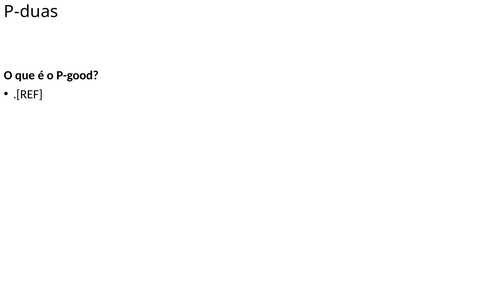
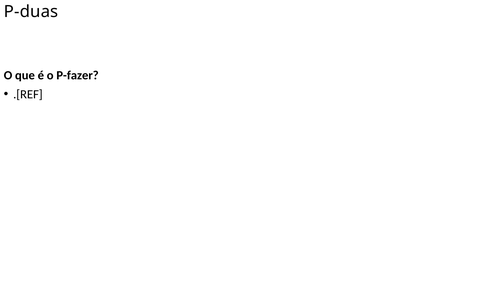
P-good: P-good -> P-fazer
